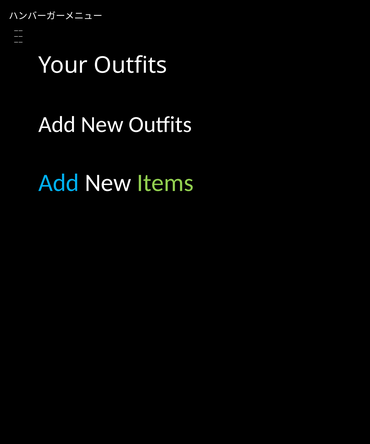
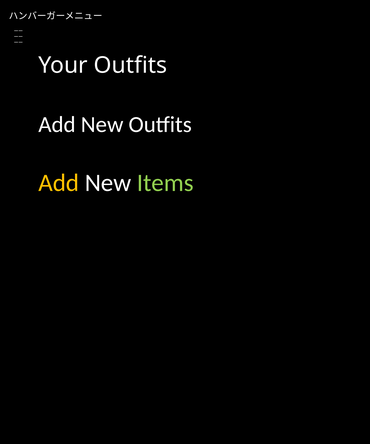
Add at (59, 183) colour: light blue -> yellow
